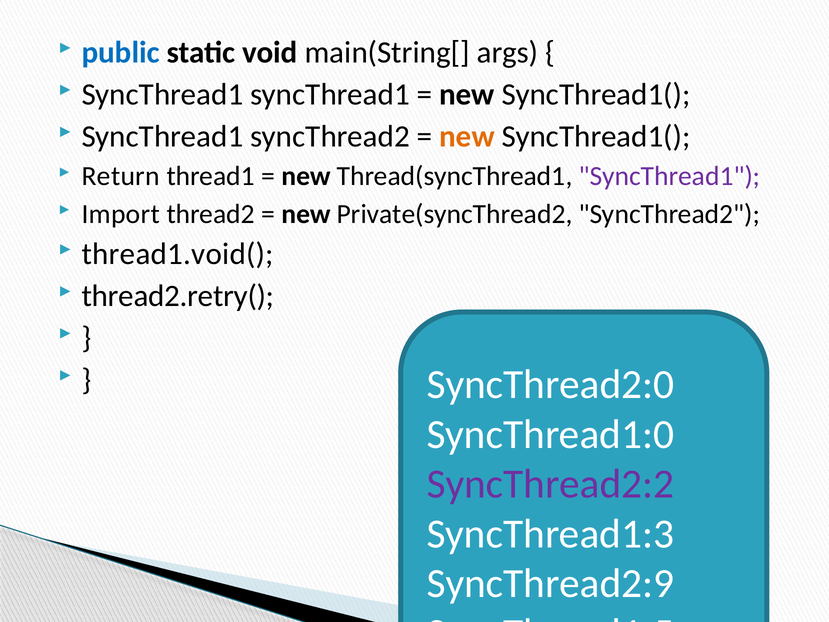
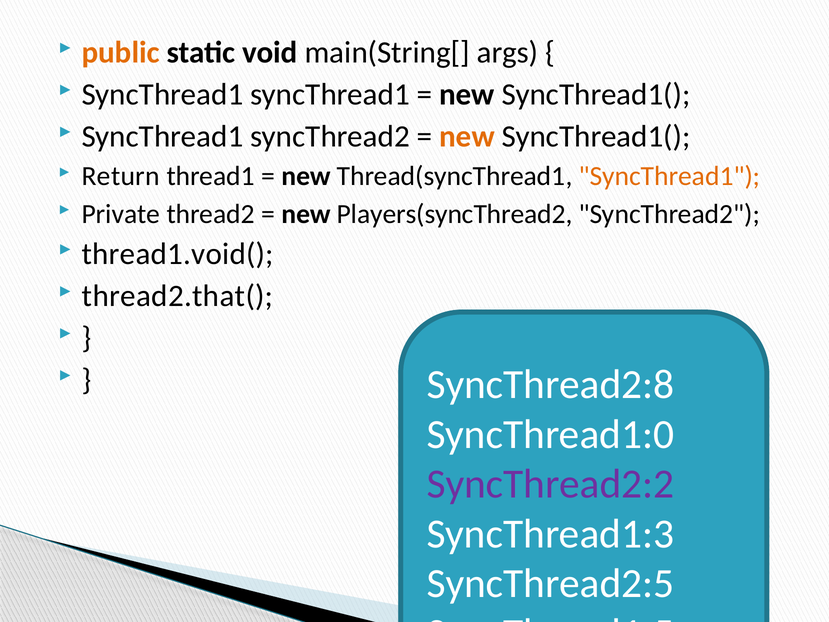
public colour: blue -> orange
SyncThread1 at (669, 176) colour: purple -> orange
Import: Import -> Private
Private(syncThread2: Private(syncThread2 -> Players(syncThread2
thread2.retry(: thread2.retry( -> thread2.that(
SyncThread2:0 at (550, 385): SyncThread2:0 -> SyncThread2:8
SyncThread2:9: SyncThread2:9 -> SyncThread2:5
